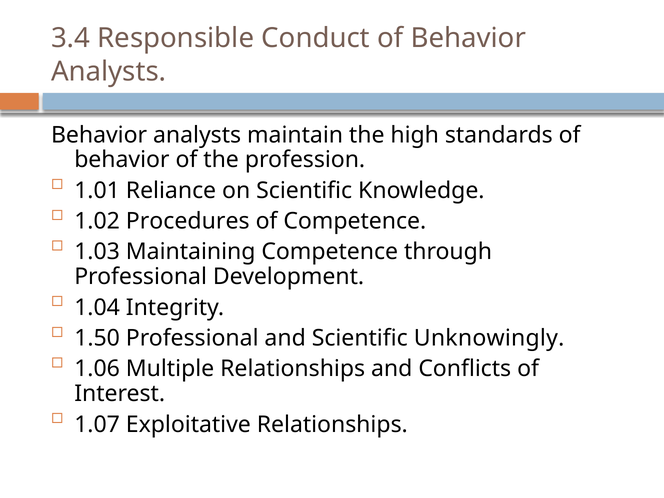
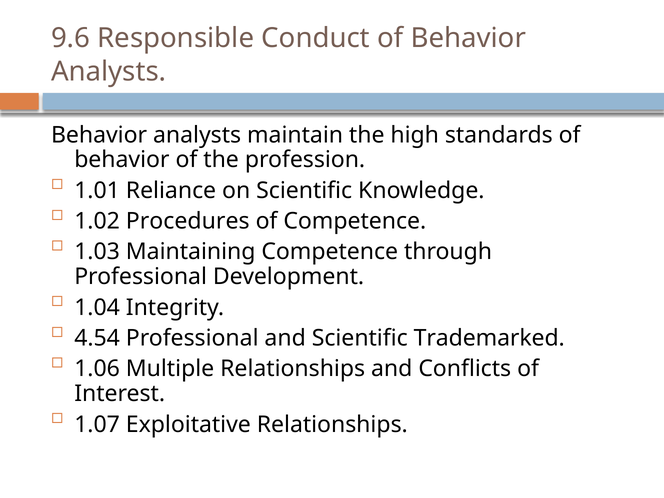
3.4: 3.4 -> 9.6
1.50: 1.50 -> 4.54
Unknowingly: Unknowingly -> Trademarked
